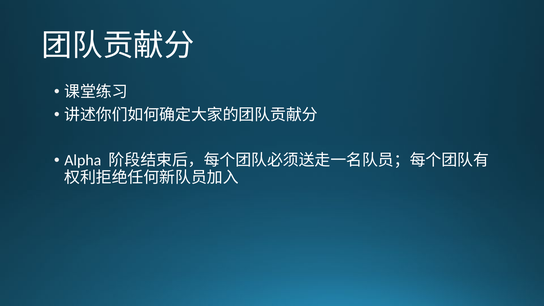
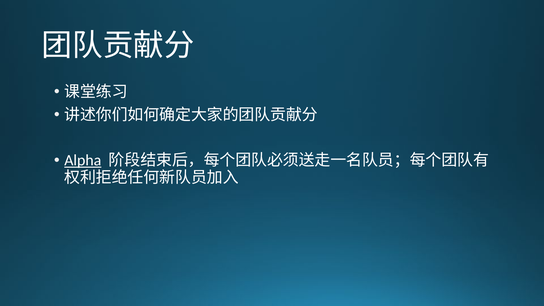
Alpha underline: none -> present
